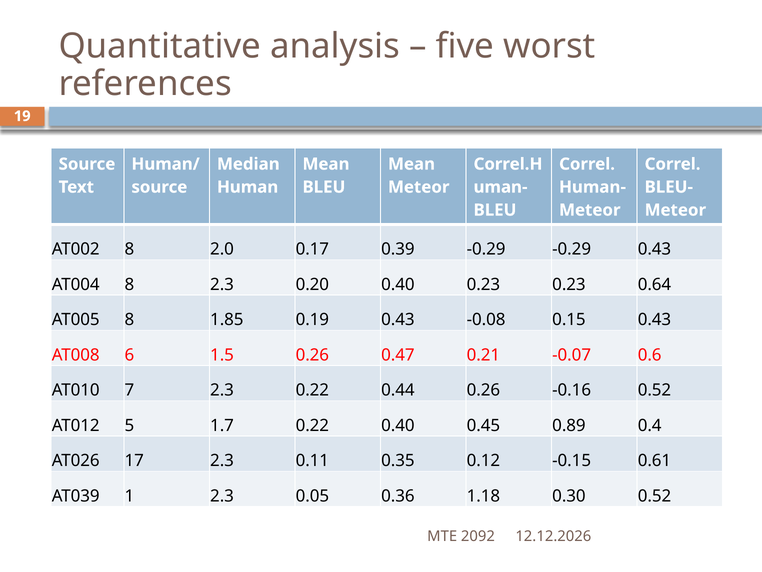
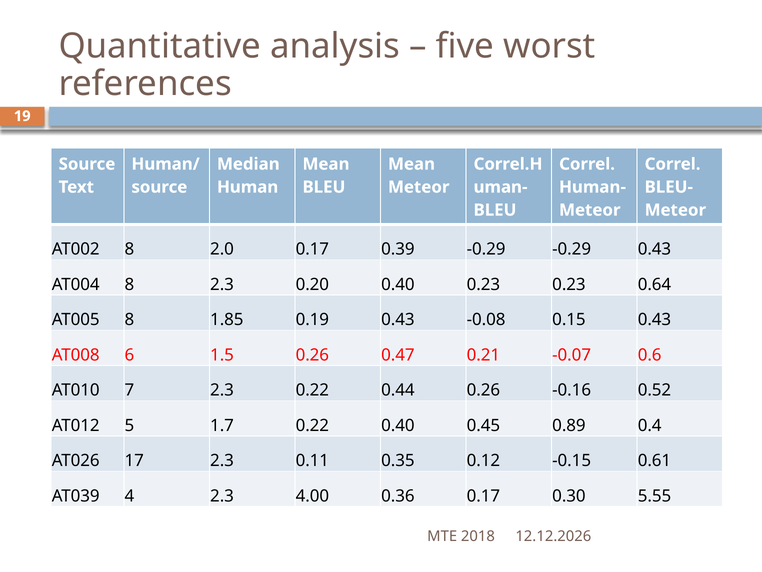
1: 1 -> 4
0.05: 0.05 -> 4.00
0.36 1.18: 1.18 -> 0.17
0.30 0.52: 0.52 -> 5.55
2092: 2092 -> 2018
